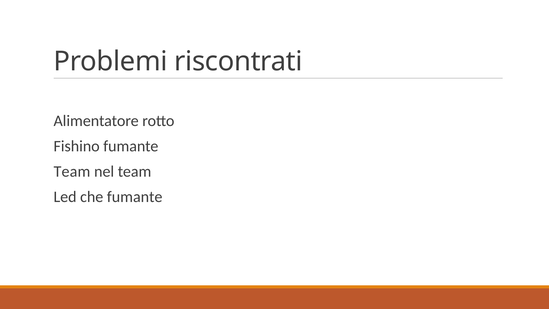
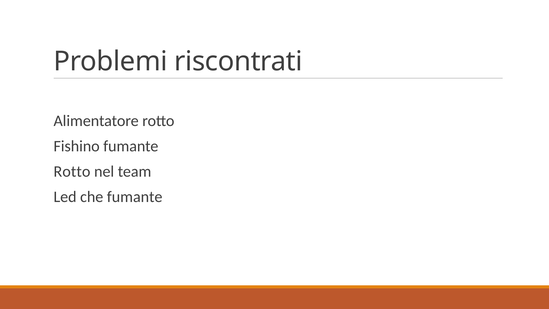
Team at (72, 171): Team -> Rotto
